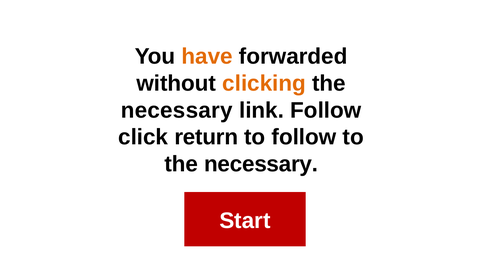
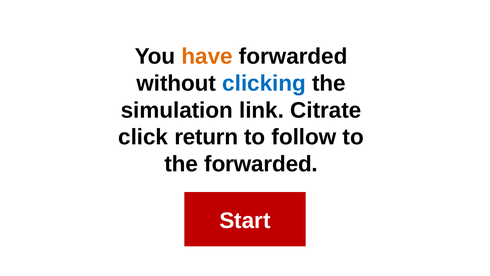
clicking colour: orange -> blue
necessary at (177, 110): necessary -> simulation
link Follow: Follow -> Citrate
necessary at (261, 164): necessary -> forwarded
